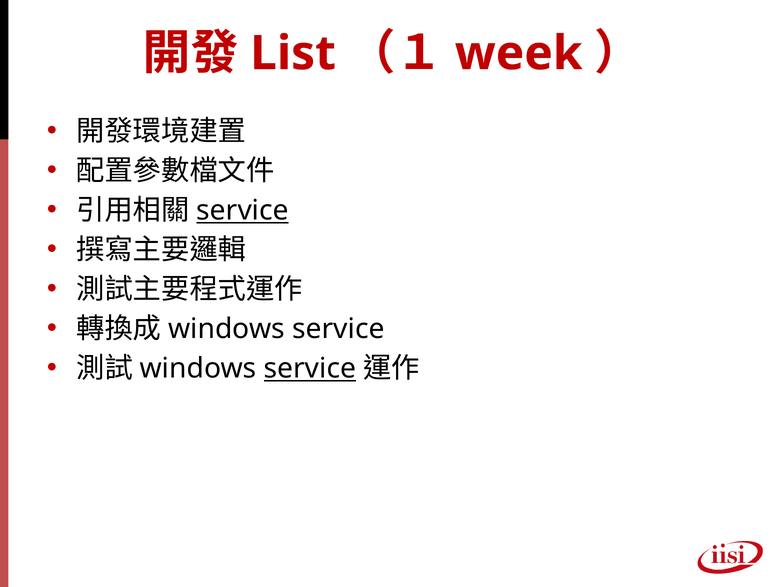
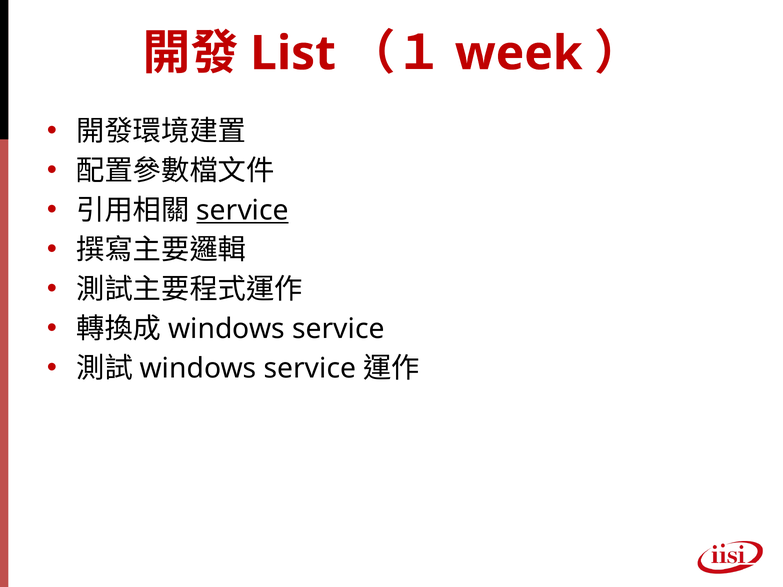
service at (310, 369) underline: present -> none
